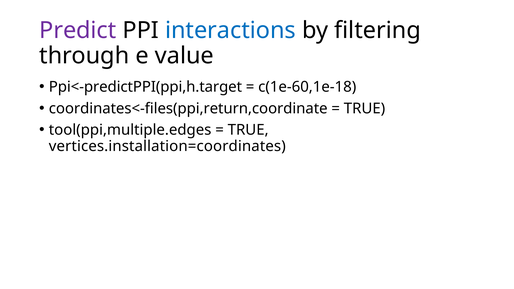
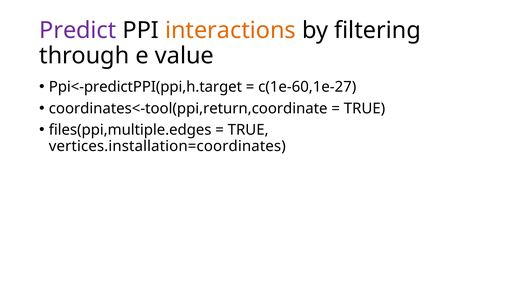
interactions colour: blue -> orange
c(1e-60,1e-18: c(1e-60,1e-18 -> c(1e-60,1e-27
coordinates<-files(ppi,return,coordinate: coordinates<-files(ppi,return,coordinate -> coordinates<-tool(ppi,return,coordinate
tool(ppi,multiple.edges: tool(ppi,multiple.edges -> files(ppi,multiple.edges
